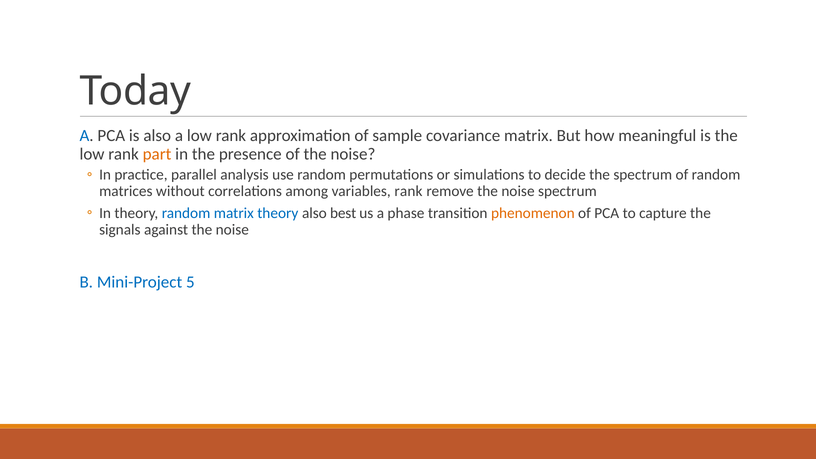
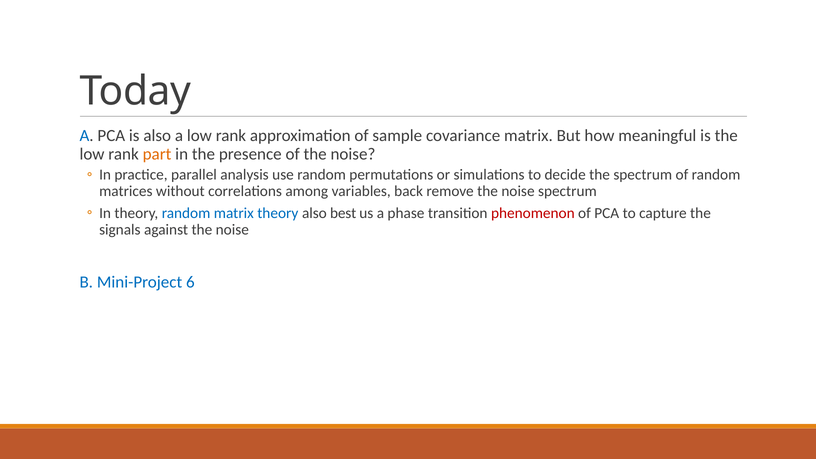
variables rank: rank -> back
phenomenon colour: orange -> red
5: 5 -> 6
